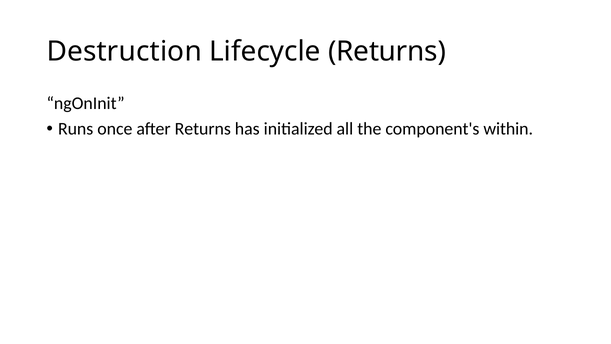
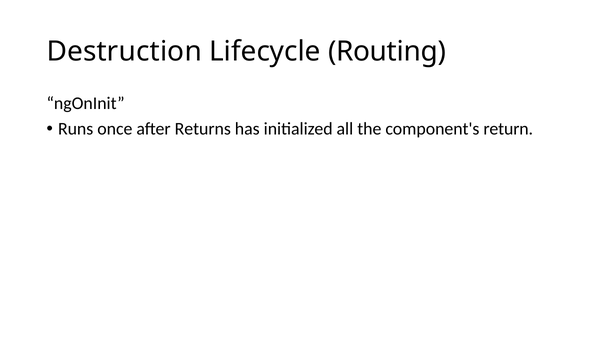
Lifecycle Returns: Returns -> Routing
within: within -> return
